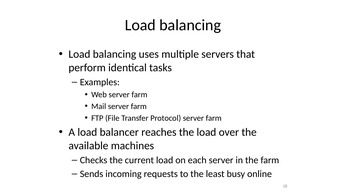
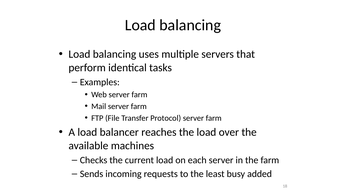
online: online -> added
